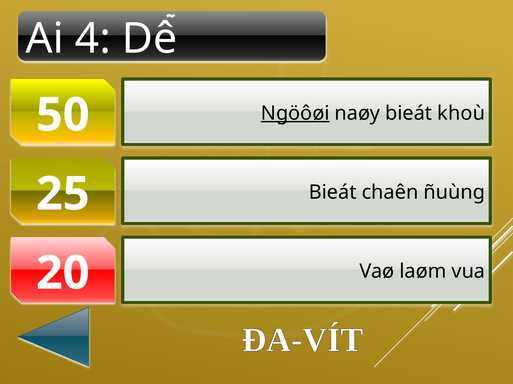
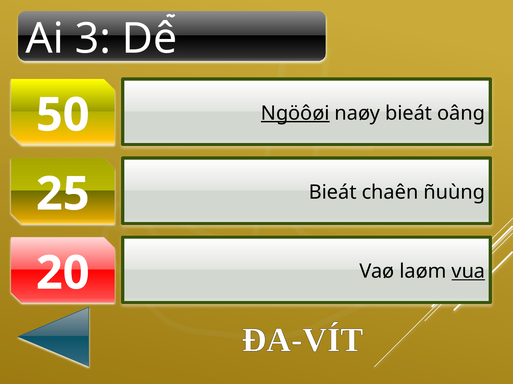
4: 4 -> 3
khoù: khoù -> oâng
vua underline: none -> present
